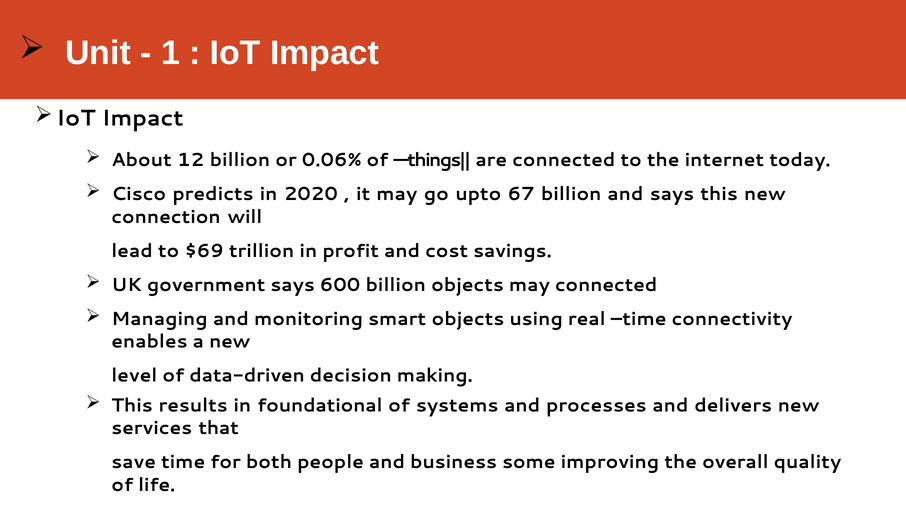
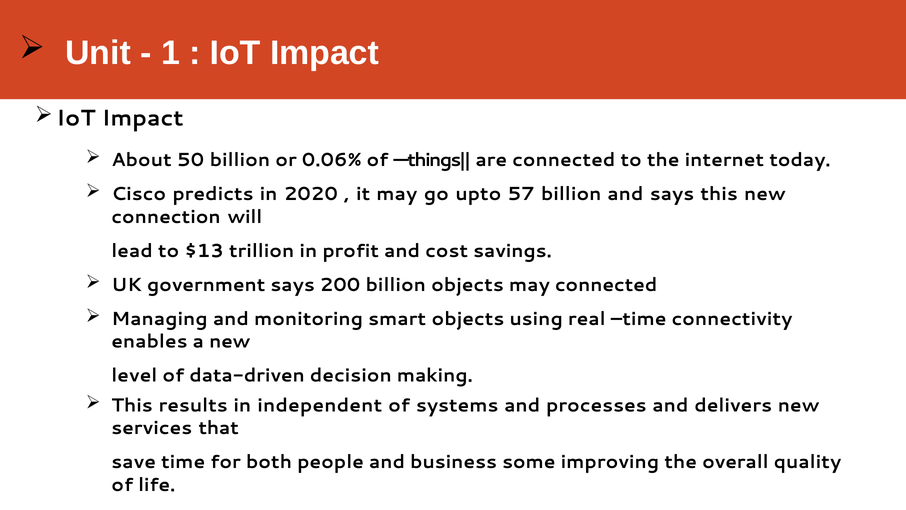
12: 12 -> 50
67: 67 -> 57
$69: $69 -> $13
600: 600 -> 200
foundational: foundational -> independent
